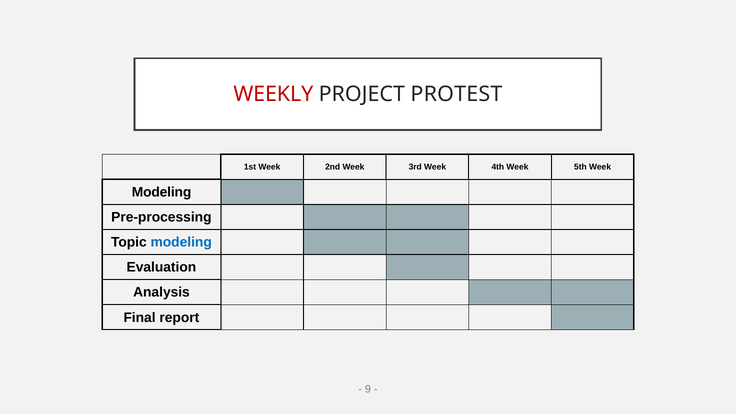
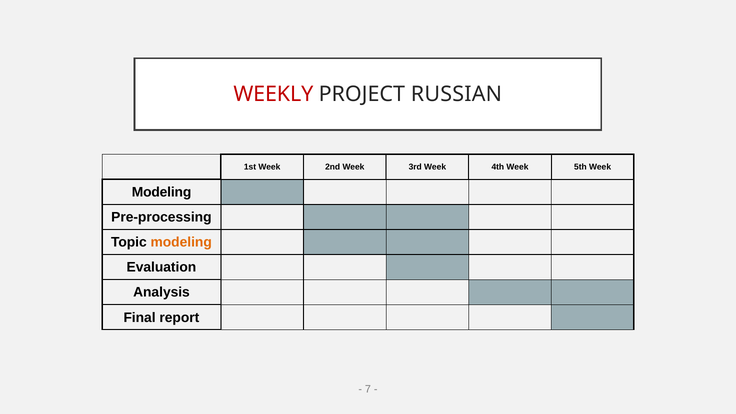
PROTEST: PROTEST -> RUSSIAN
modeling at (181, 242) colour: blue -> orange
9: 9 -> 7
